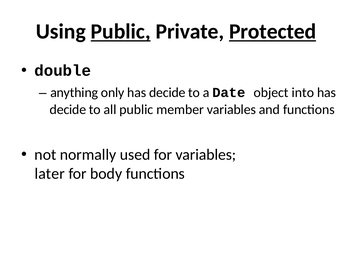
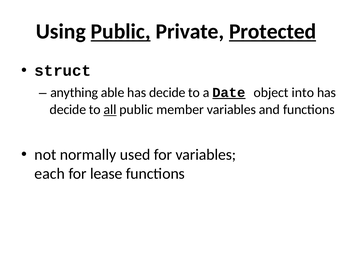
double: double -> struct
only: only -> able
Date underline: none -> present
all underline: none -> present
later: later -> each
body: body -> lease
